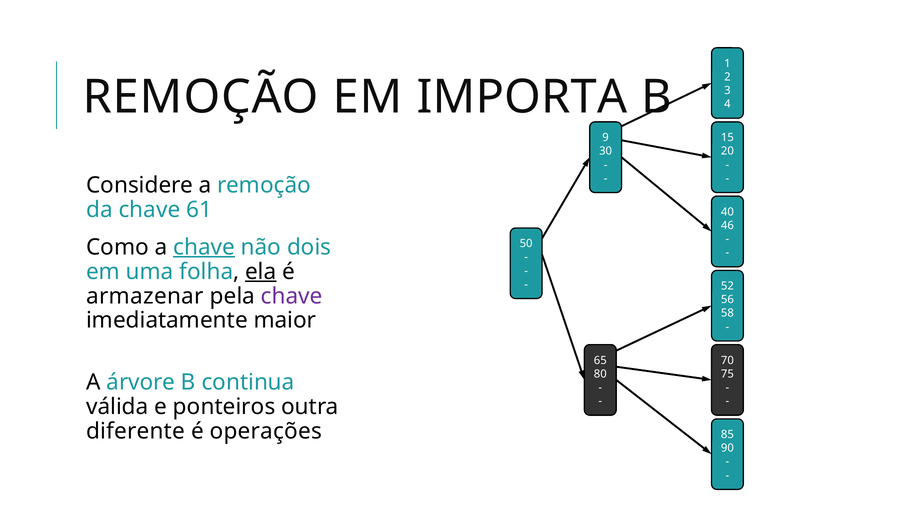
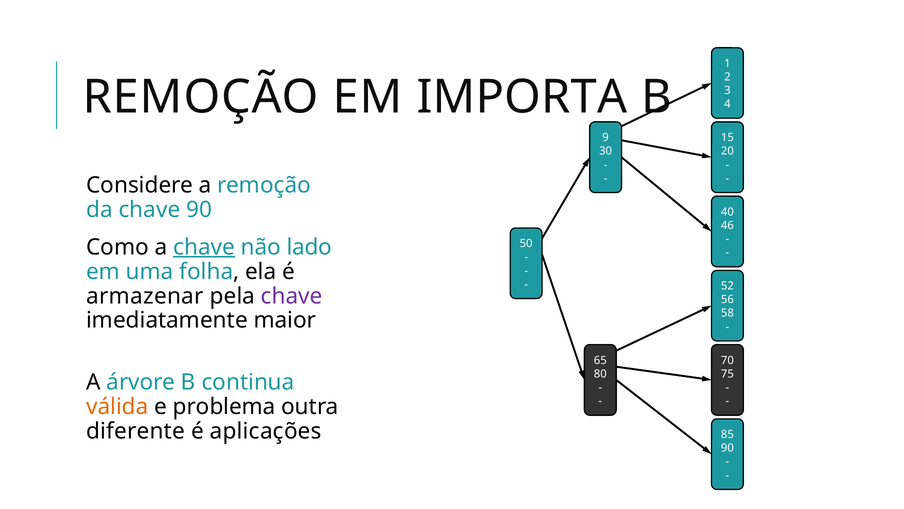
chave 61: 61 -> 90
dois: dois -> lado
ela underline: present -> none
válida colour: black -> orange
ponteiros: ponteiros -> problema
operações: operações -> aplicações
